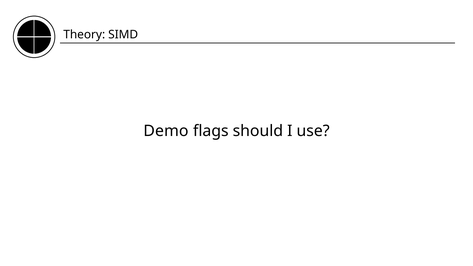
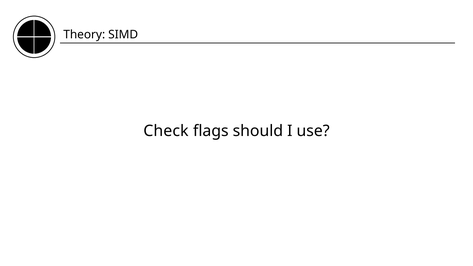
Demo: Demo -> Check
